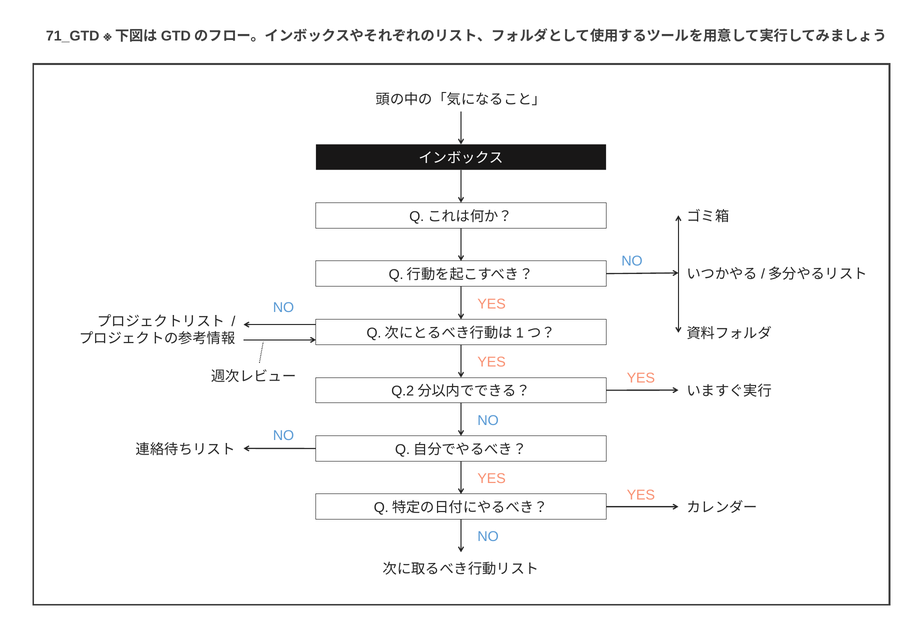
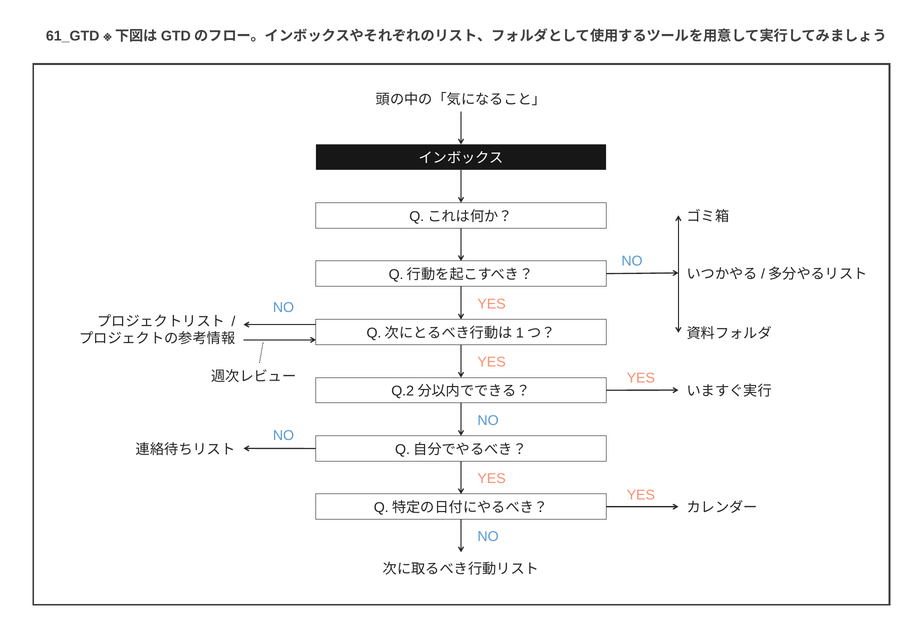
71_GTD: 71_GTD -> 61_GTD
